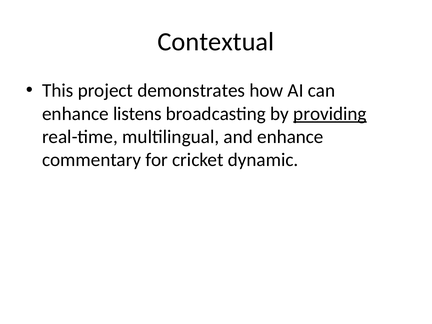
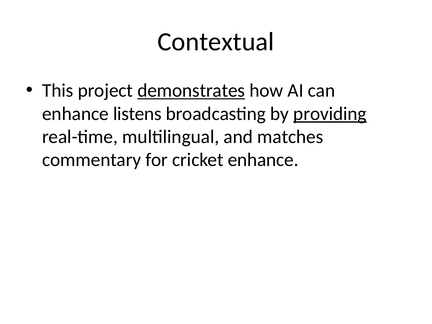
demonstrates underline: none -> present
and enhance: enhance -> matches
cricket dynamic: dynamic -> enhance
